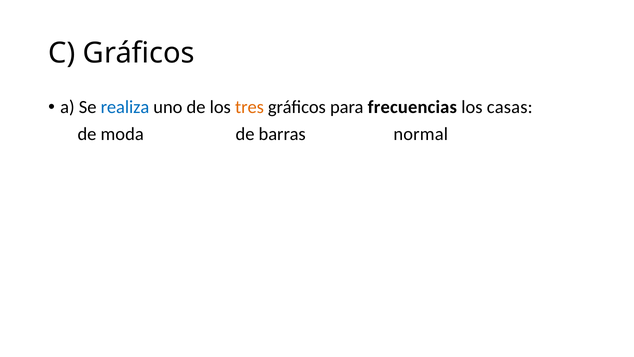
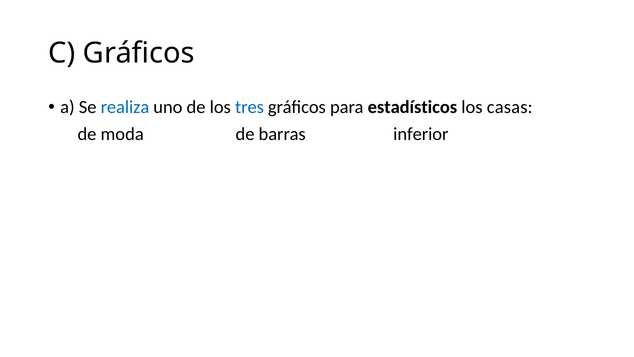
tres colour: orange -> blue
frecuencias: frecuencias -> estadísticos
normal: normal -> inferior
